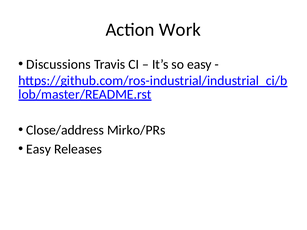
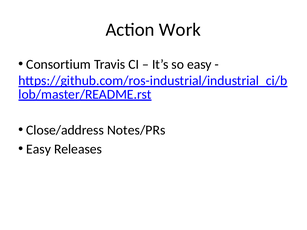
Discussions: Discussions -> Consortium
Mirko/PRs: Mirko/PRs -> Notes/PRs
